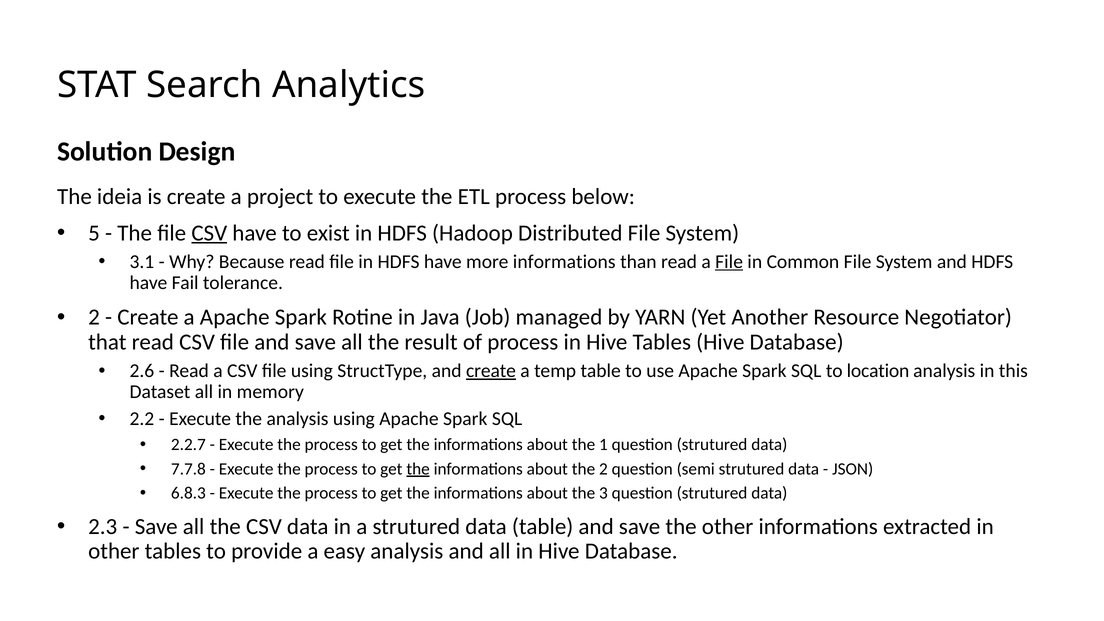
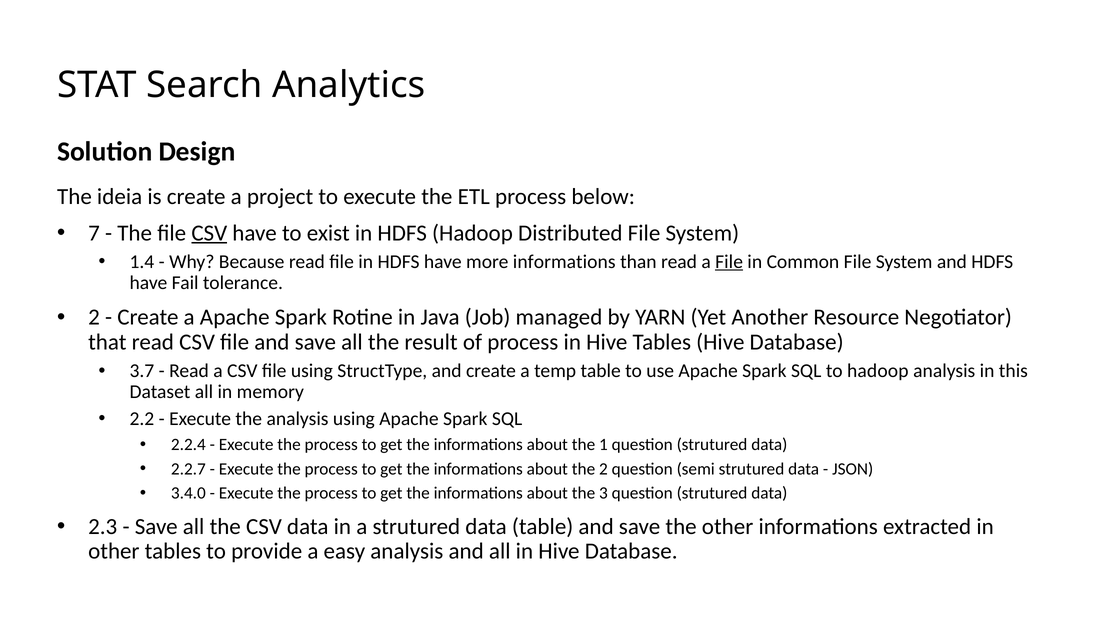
5: 5 -> 7
3.1: 3.1 -> 1.4
2.6: 2.6 -> 3.7
create at (491, 371) underline: present -> none
to location: location -> hadoop
2.2.7: 2.2.7 -> 2.2.4
7.7.8: 7.7.8 -> 2.2.7
the at (418, 469) underline: present -> none
6.8.3: 6.8.3 -> 3.4.0
